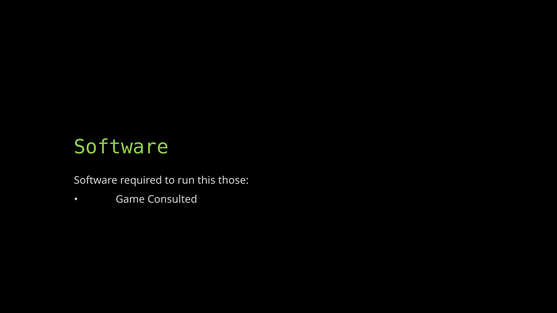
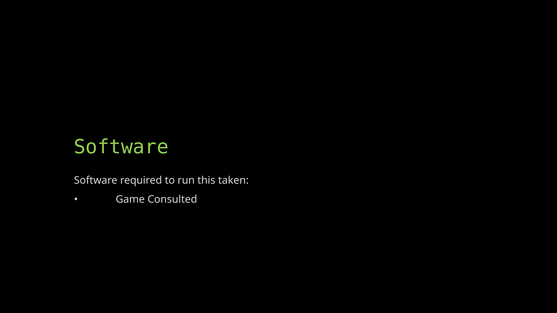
those: those -> taken
